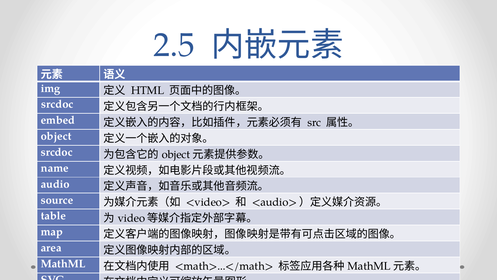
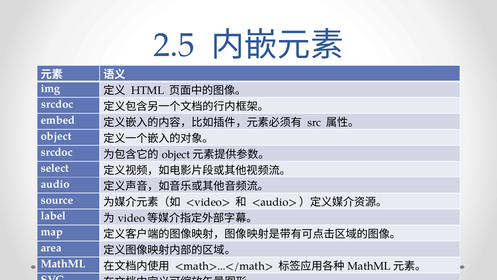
name: name -> select
table: table -> label
